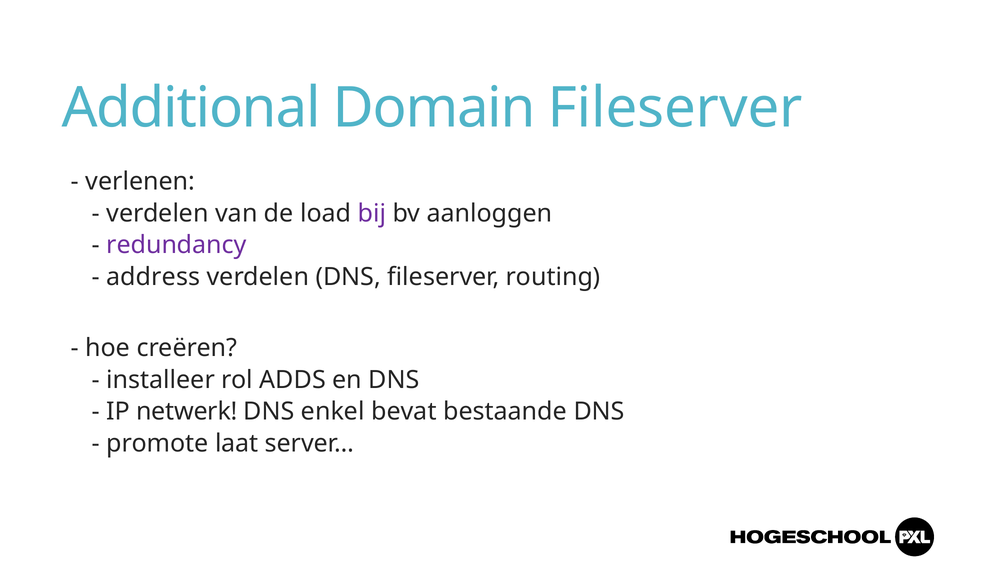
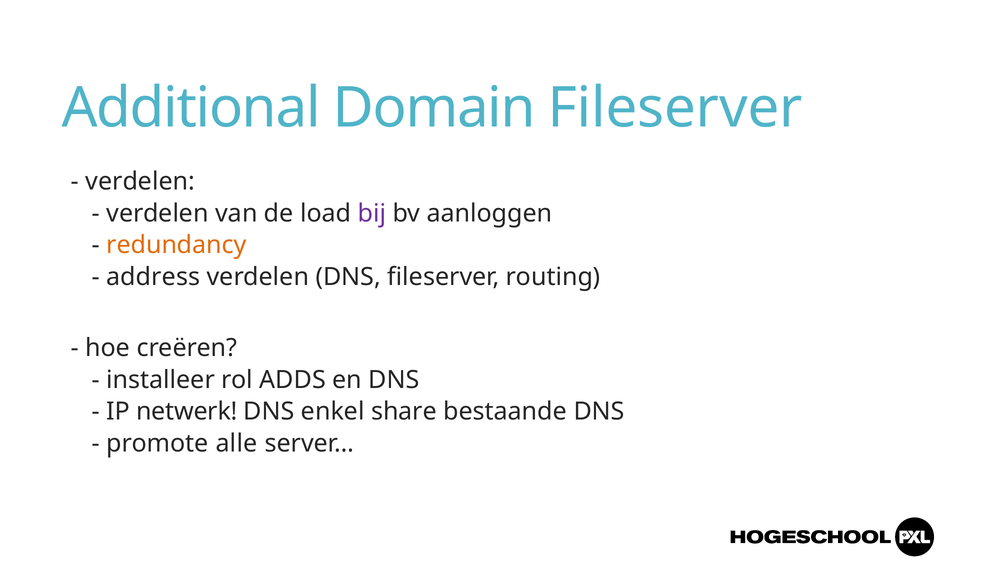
verlenen at (140, 181): verlenen -> verdelen
redundancy colour: purple -> orange
bevat: bevat -> share
laat: laat -> alle
